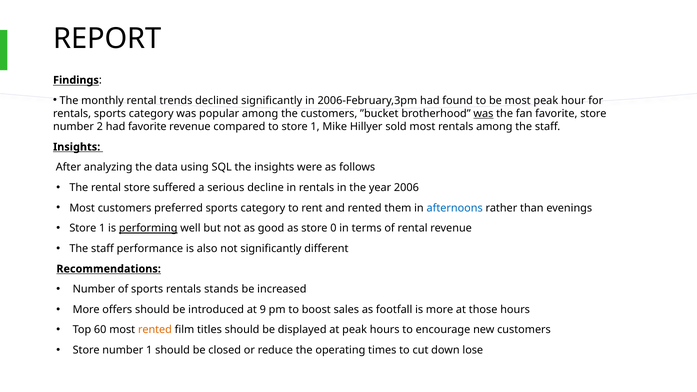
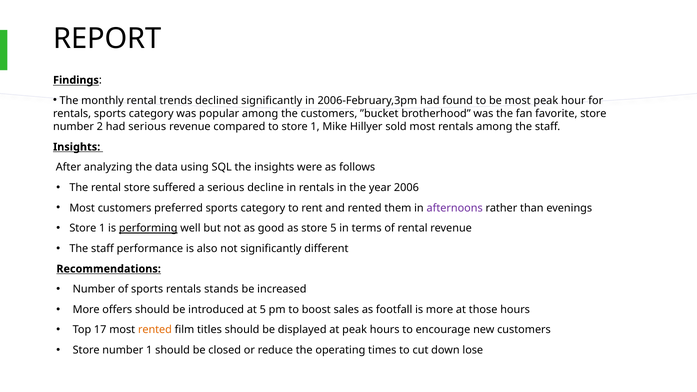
was at (483, 114) underline: present -> none
had favorite: favorite -> serious
afternoons colour: blue -> purple
store 0: 0 -> 5
at 9: 9 -> 5
60: 60 -> 17
